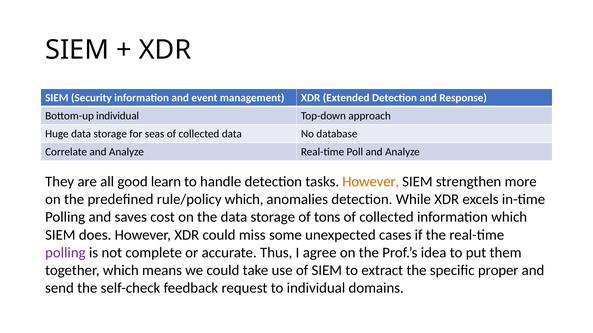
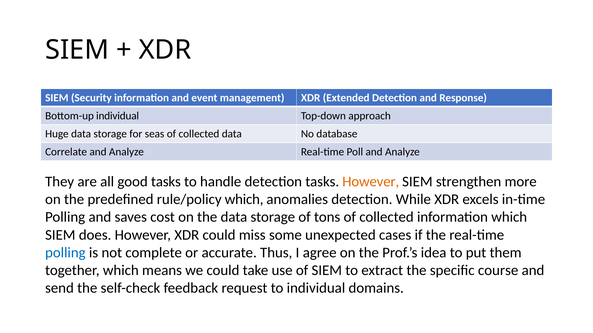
good learn: learn -> tasks
polling at (65, 253) colour: purple -> blue
proper: proper -> course
